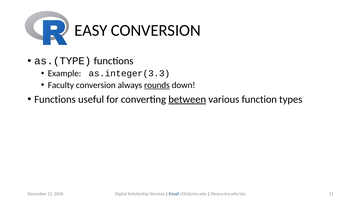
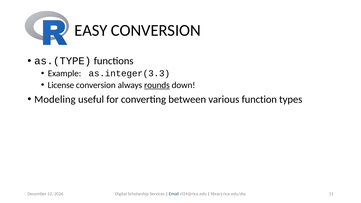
Faculty: Faculty -> License
Functions at (55, 99): Functions -> Modeling
between underline: present -> none
